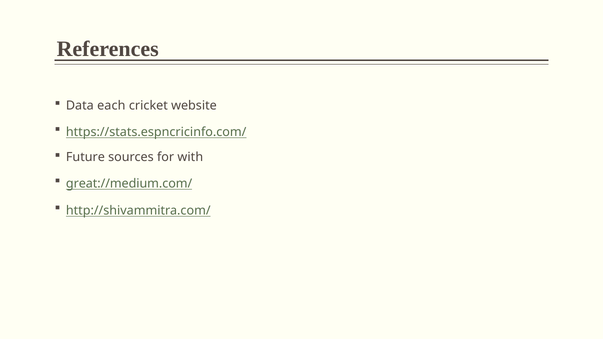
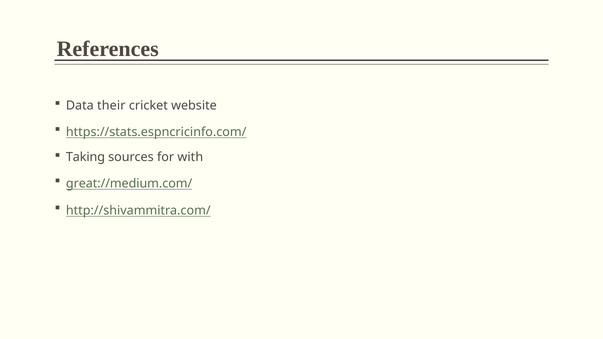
each: each -> their
Future: Future -> Taking
